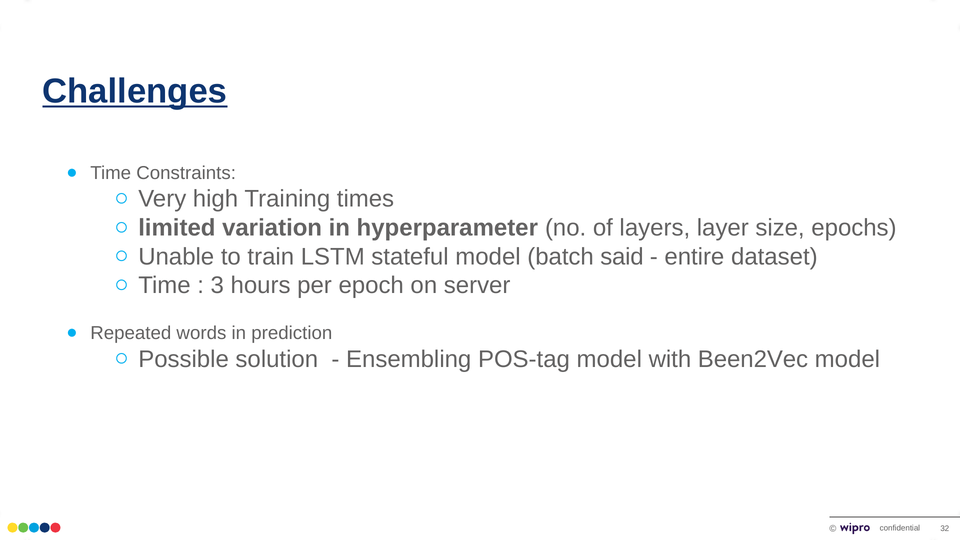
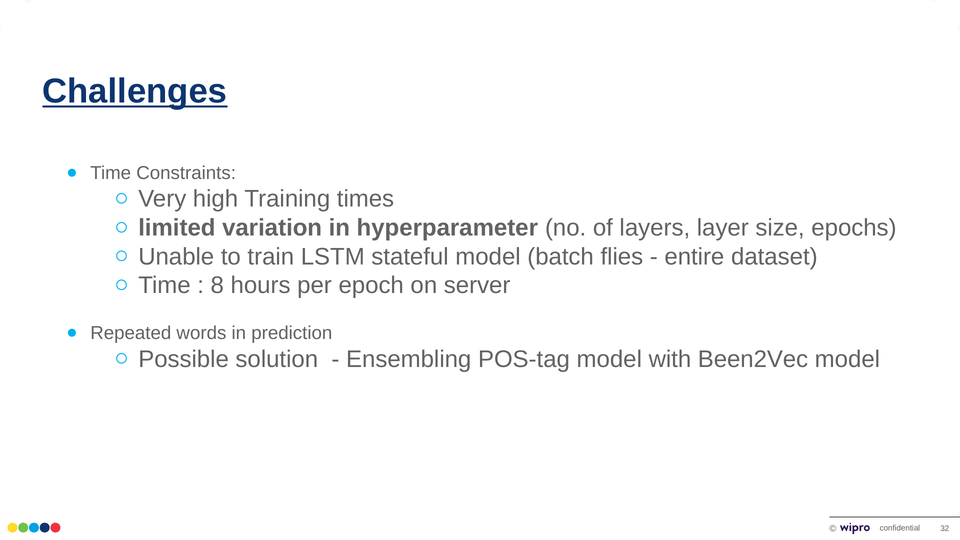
said: said -> flies
3: 3 -> 8
